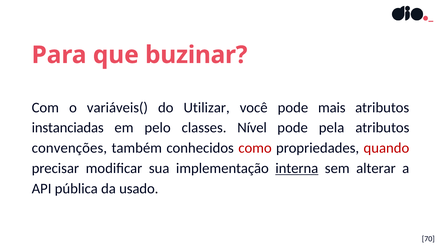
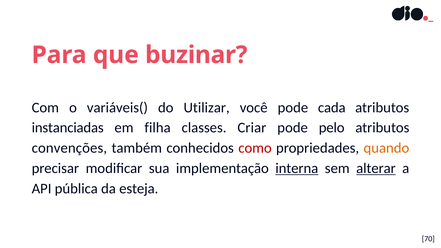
mais: mais -> cada
pelo: pelo -> filha
Nível: Nível -> Criar
pela: pela -> pelo
quando colour: red -> orange
alterar underline: none -> present
usado: usado -> esteja
